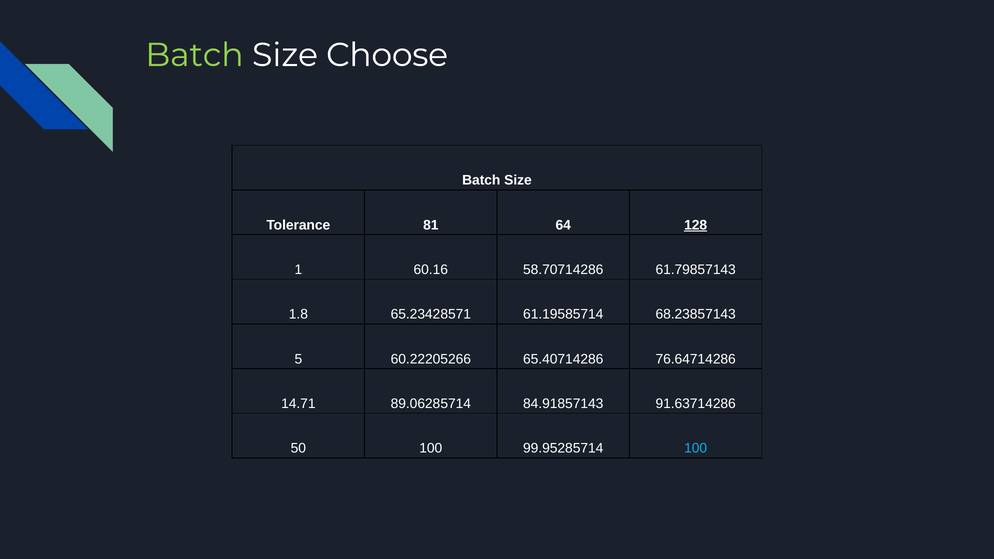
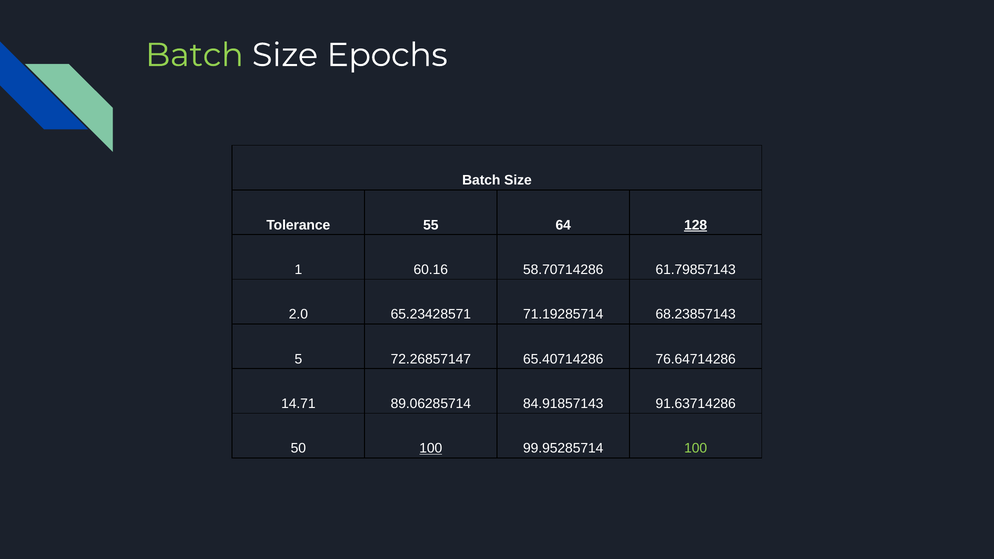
Choose: Choose -> Epochs
81: 81 -> 55
1.8: 1.8 -> 2.0
61.19585714: 61.19585714 -> 71.19285714
60.22205266: 60.22205266 -> 72.26857147
100 at (431, 448) underline: none -> present
100 at (696, 448) colour: light blue -> light green
